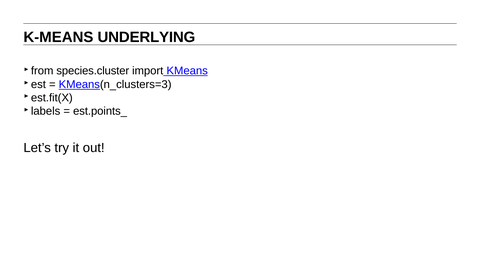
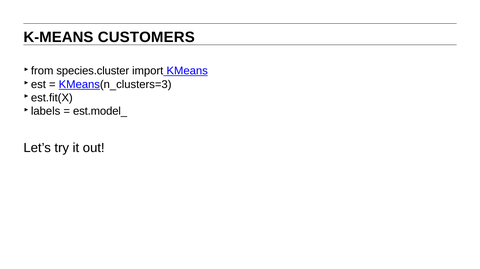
UNDERLYING: UNDERLYING -> CUSTOMERS
est.points_: est.points_ -> est.model_
